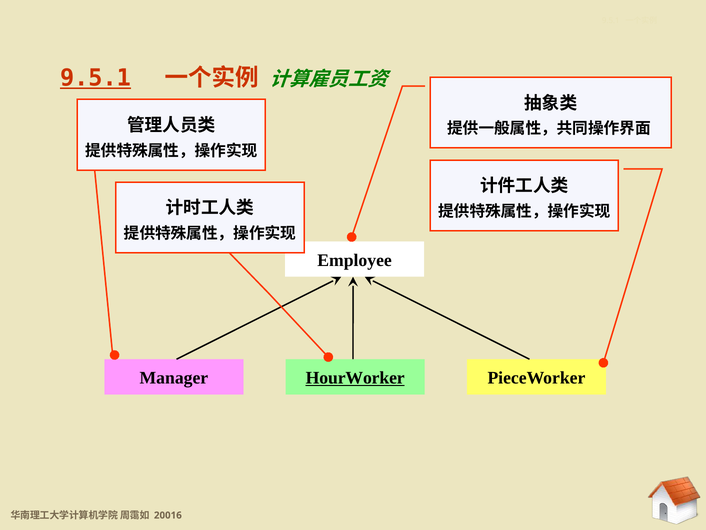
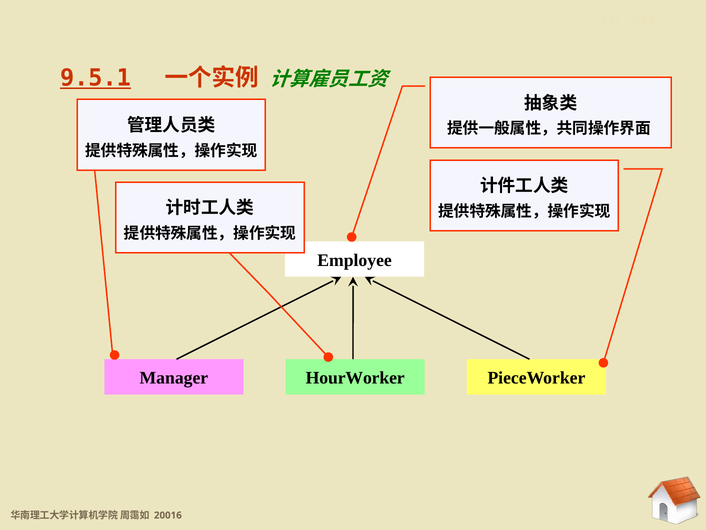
HourWorker underline: present -> none
